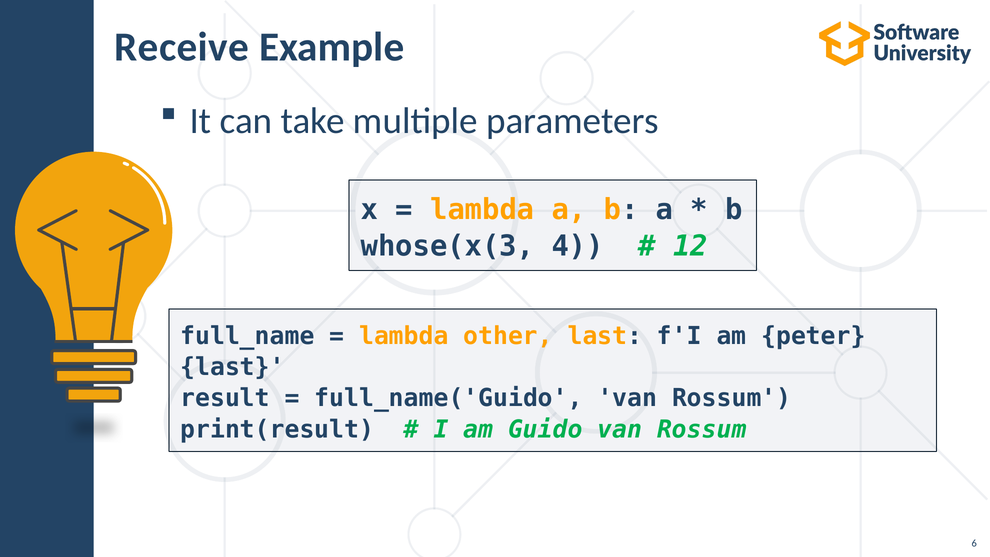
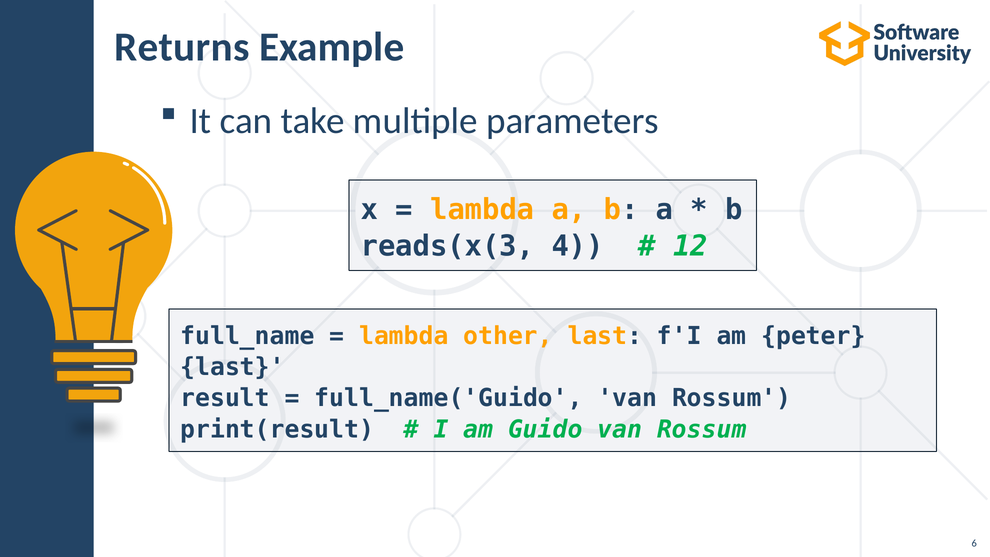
Receive: Receive -> Returns
whose(x(3: whose(x(3 -> reads(x(3
